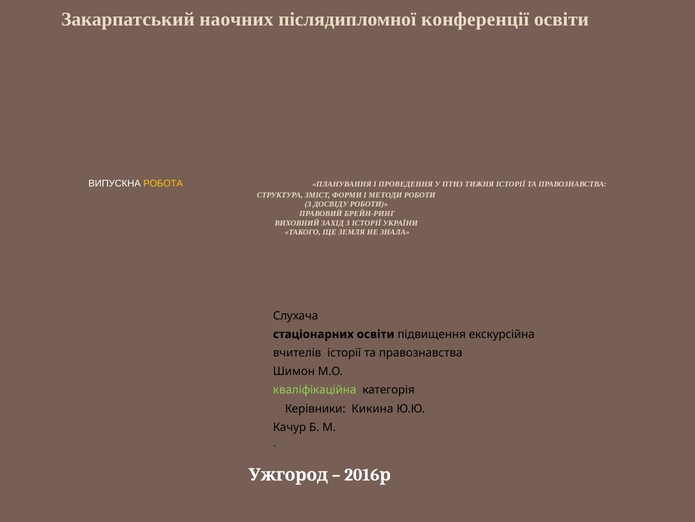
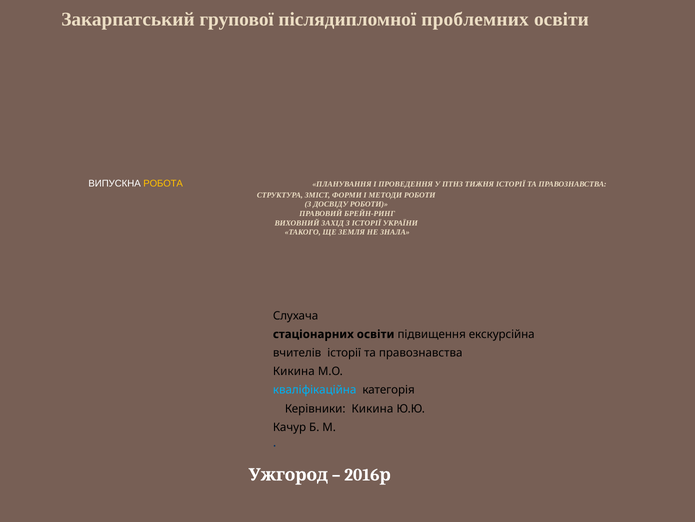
наочних: наочних -> групової
конференції: конференції -> проблемних
Шимон at (294, 371): Шимон -> Кикина
кваліфікаційна colour: light green -> light blue
